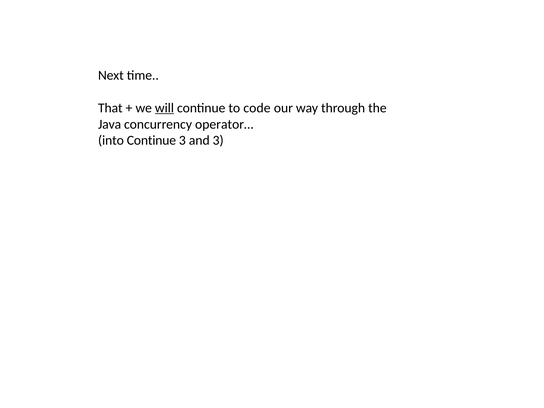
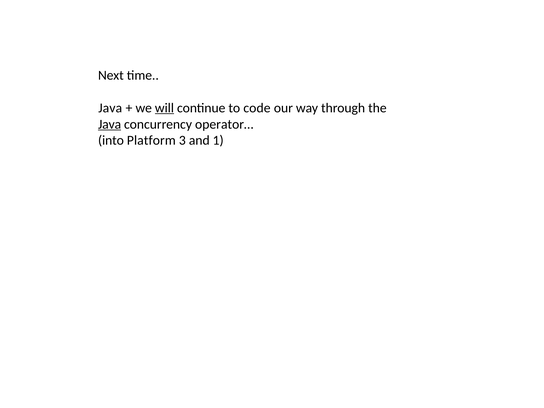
That at (110, 108): That -> Java
Java at (110, 124) underline: none -> present
into Continue: Continue -> Platform
and 3: 3 -> 1
